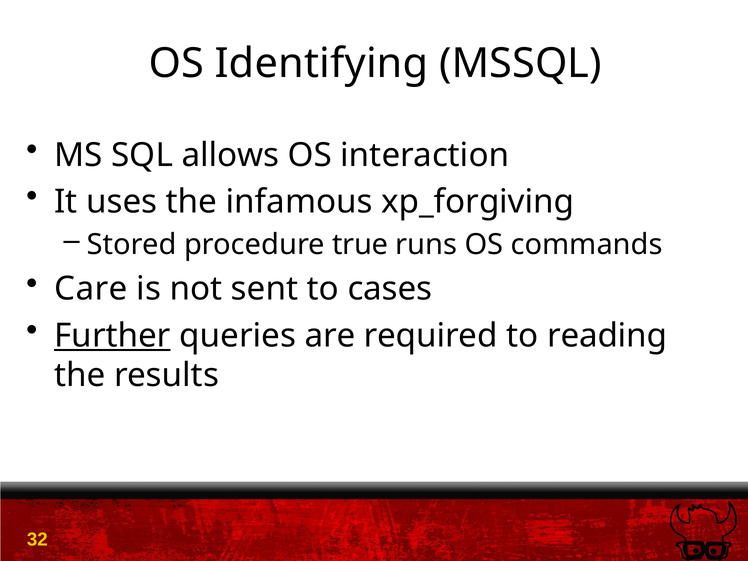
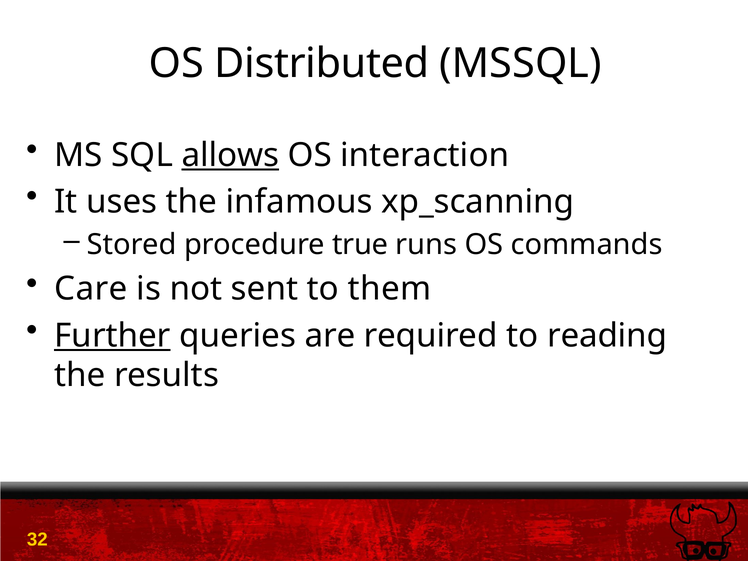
Identifying: Identifying -> Distributed
allows underline: none -> present
xp_forgiving: xp_forgiving -> xp_scanning
cases: cases -> them
